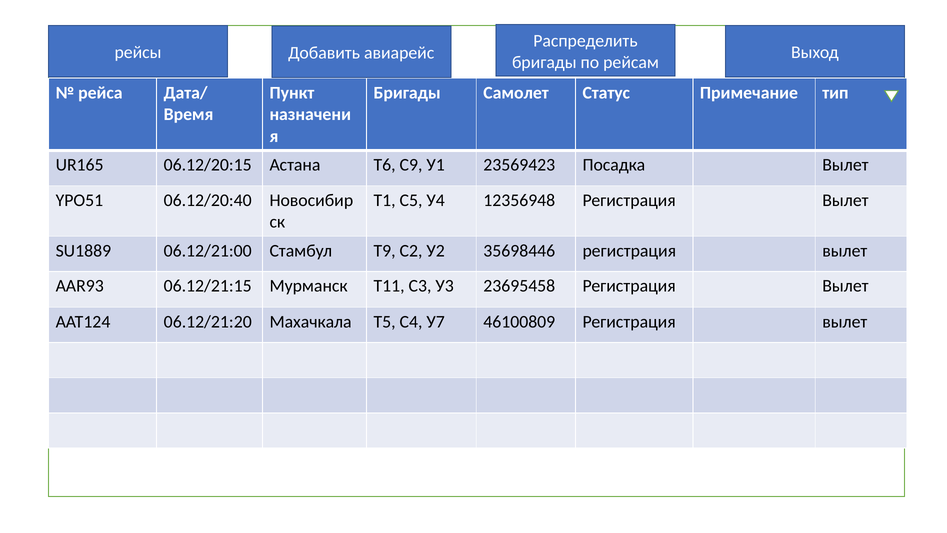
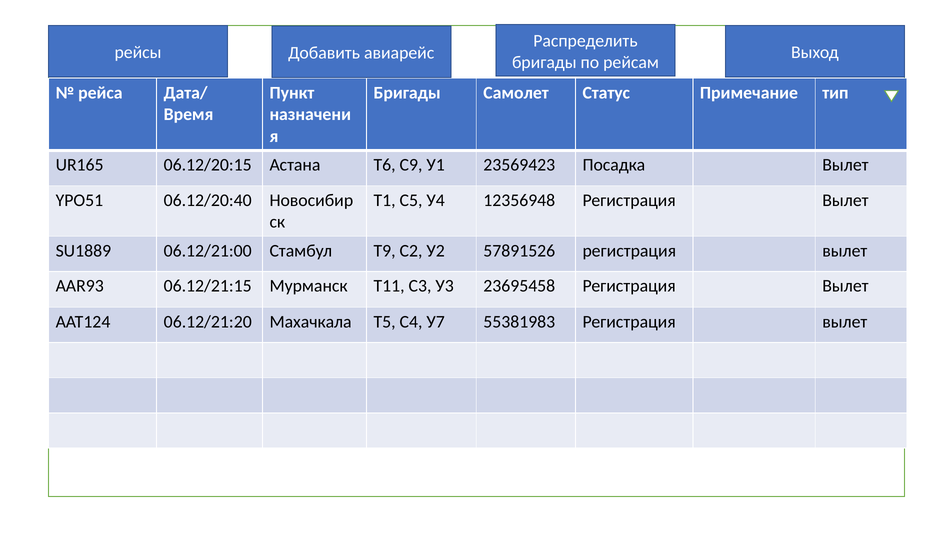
35698446: 35698446 -> 57891526
46100809: 46100809 -> 55381983
